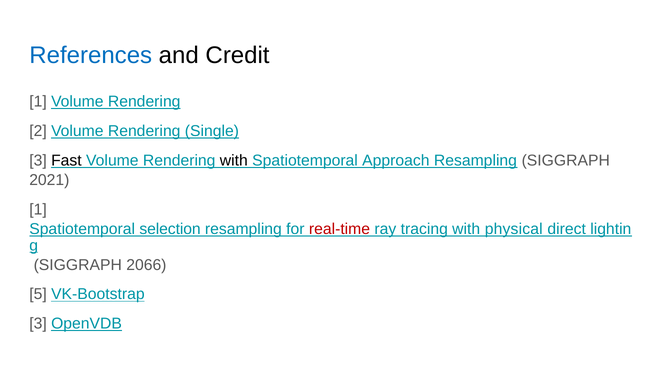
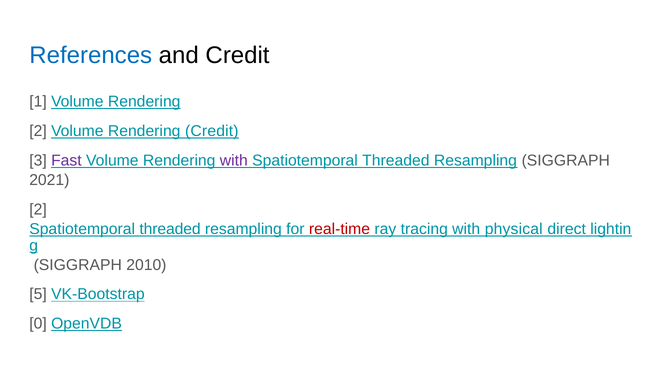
Rendering Single: Single -> Credit
Fast colour: black -> purple
with at (234, 161) colour: black -> purple
Approach at (396, 161): Approach -> Threaded
1 at (38, 210): 1 -> 2
selection at (170, 229): selection -> threaded
2066: 2066 -> 2010
3 at (38, 324): 3 -> 0
